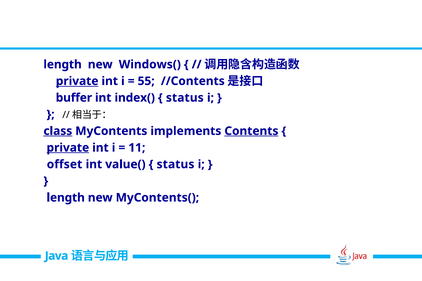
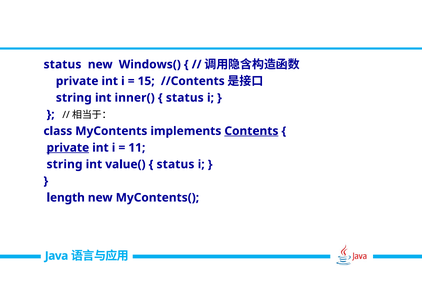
length at (63, 65): length -> status
private at (77, 81) underline: present -> none
55: 55 -> 15
buffer at (74, 98): buffer -> string
index(: index( -> inner(
class underline: present -> none
offset at (65, 165): offset -> string
